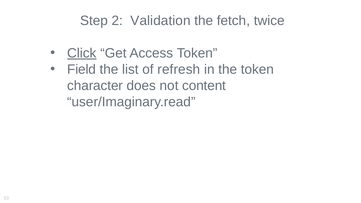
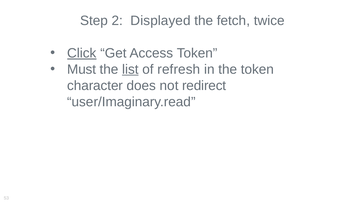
Validation: Validation -> Displayed
Field: Field -> Must
list underline: none -> present
content: content -> redirect
